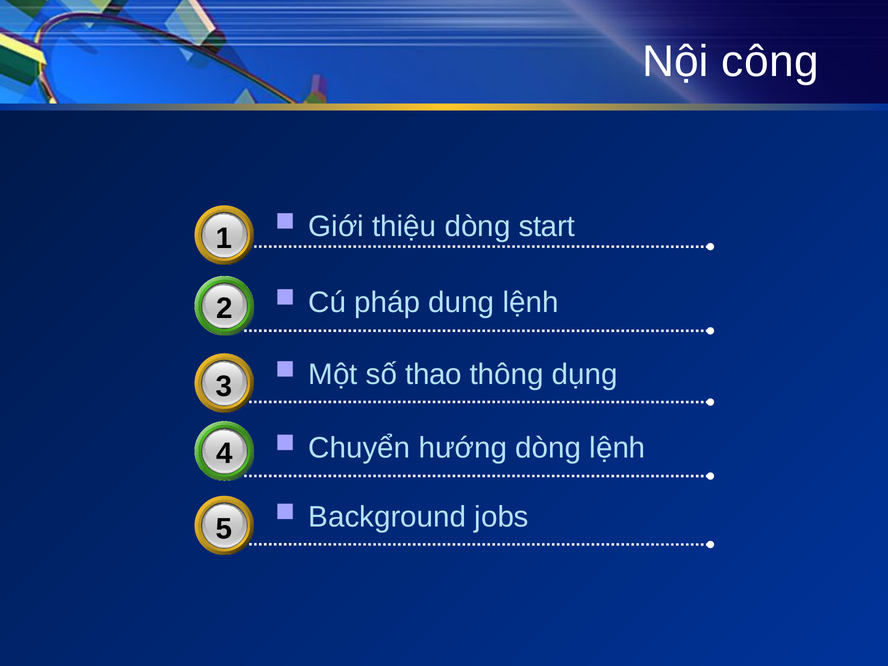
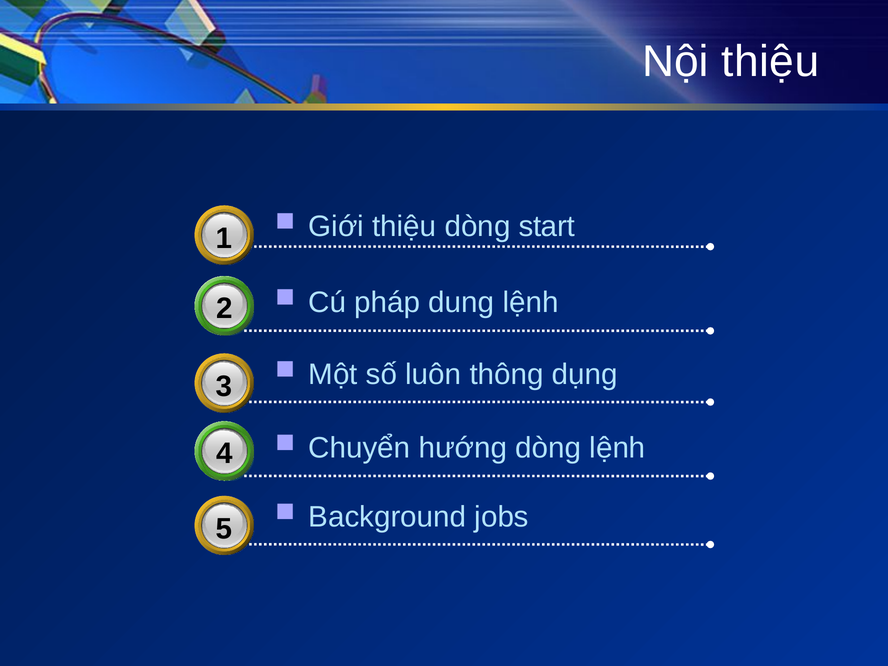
Nội công: công -> thiệu
thao: thao -> luôn
